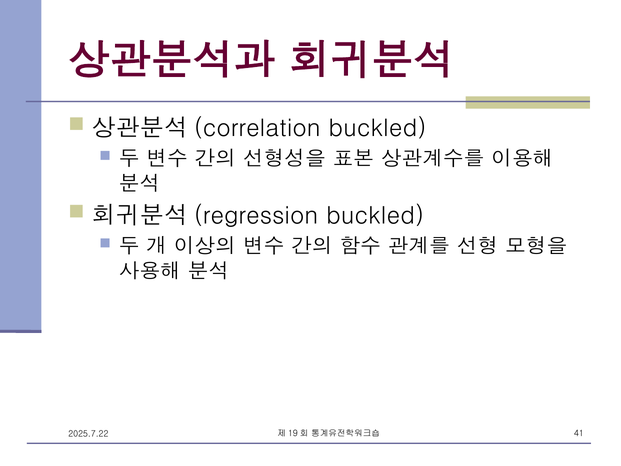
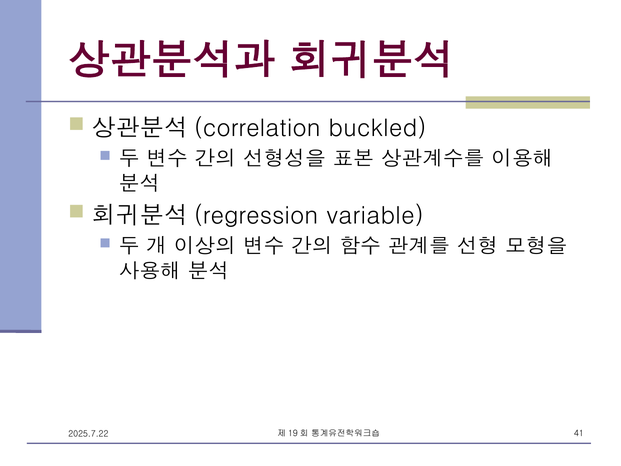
buckled at (375, 216): buckled -> variable
